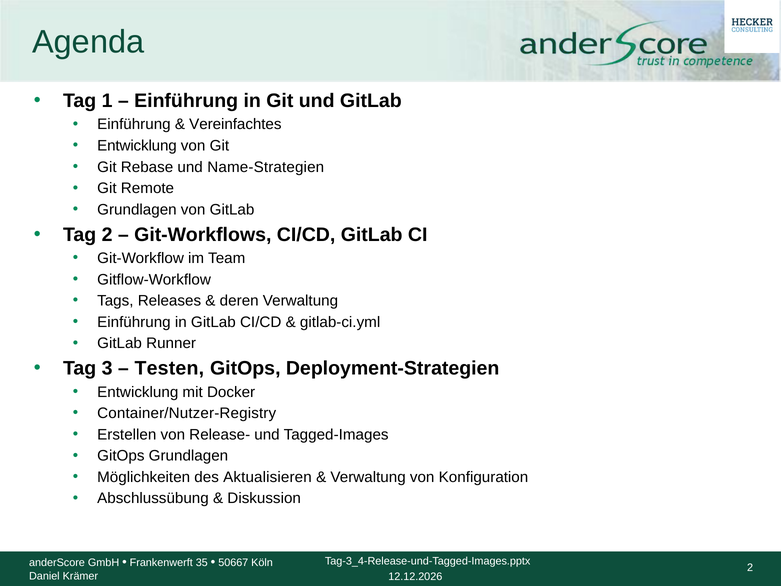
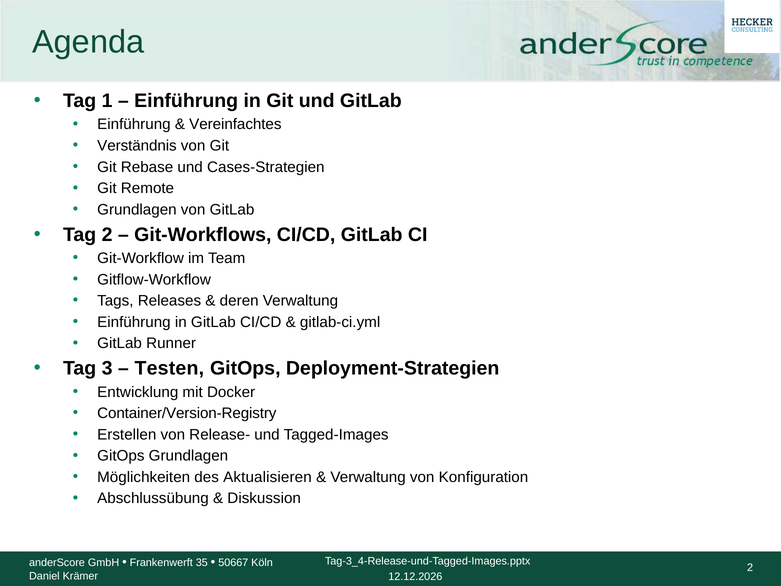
Entwicklung at (137, 146): Entwicklung -> Verständnis
Name-Strategien: Name-Strategien -> Cases-Strategien
Container/Nutzer-Registry: Container/Nutzer-Registry -> Container/Version-Registry
